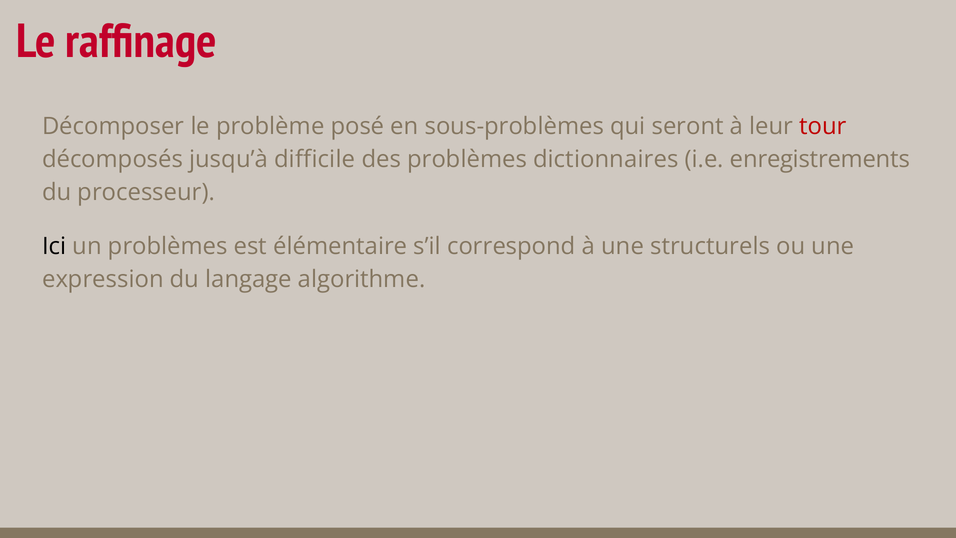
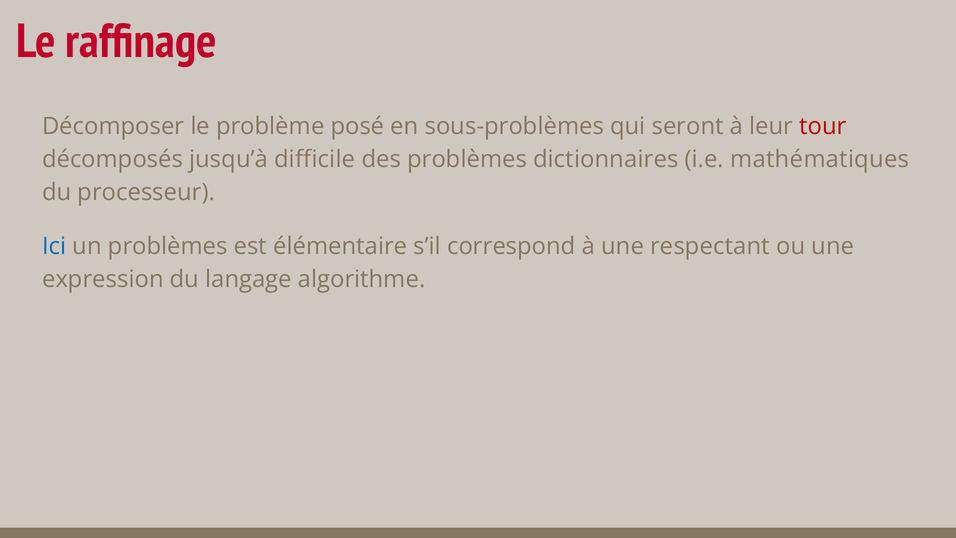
enregistrements: enregistrements -> mathématiques
Ici colour: black -> blue
structurels: structurels -> respectant
